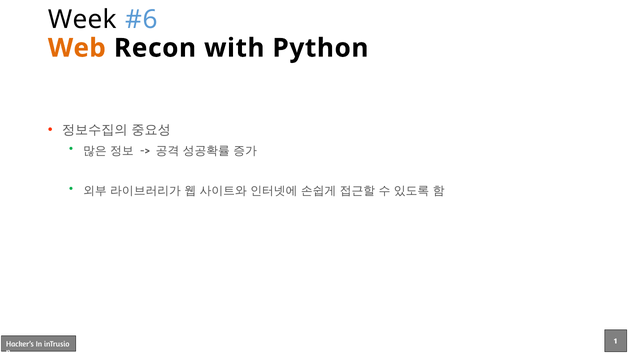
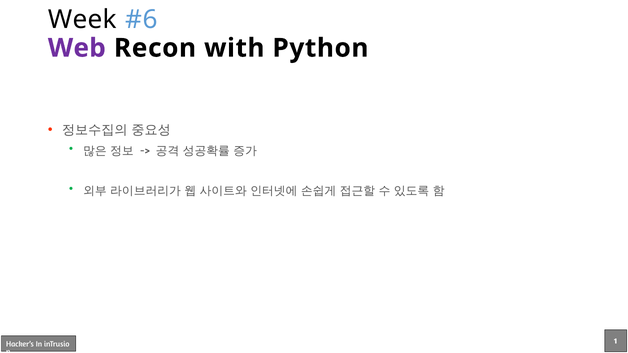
Web colour: orange -> purple
